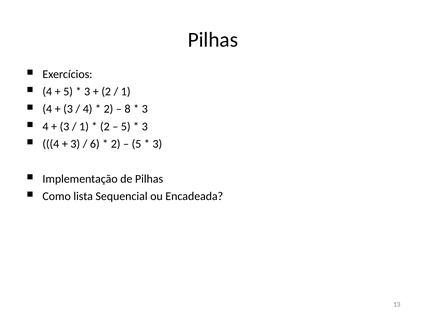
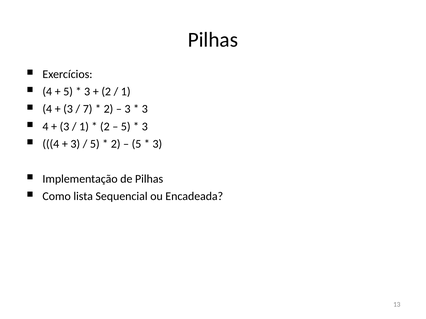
4 at (88, 109): 4 -> 7
8 at (128, 109): 8 -> 3
6 at (95, 144): 6 -> 5
